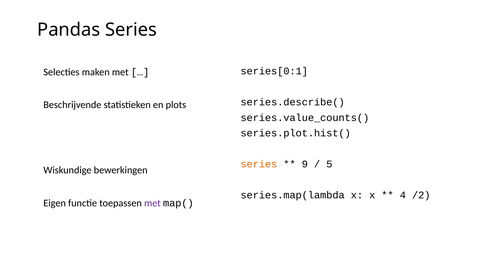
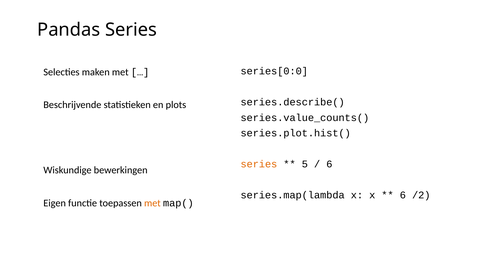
series[0:1: series[0:1 -> series[0:0
9: 9 -> 5
5 at (329, 164): 5 -> 6
4 at (403, 195): 4 -> 6
met at (152, 203) colour: purple -> orange
